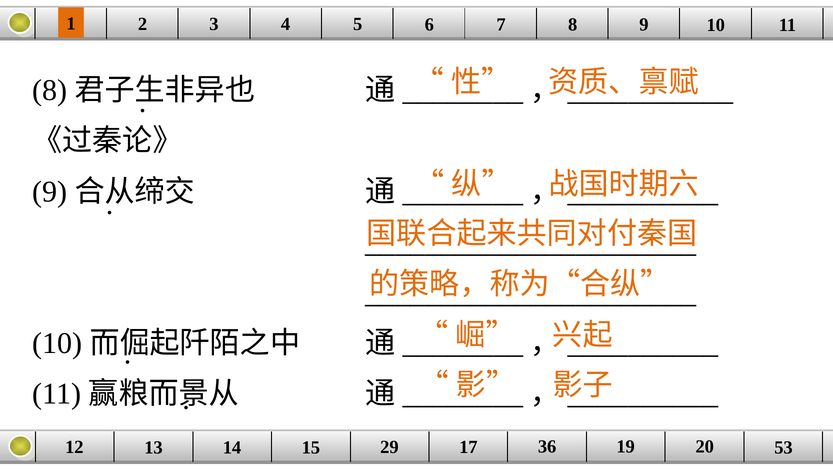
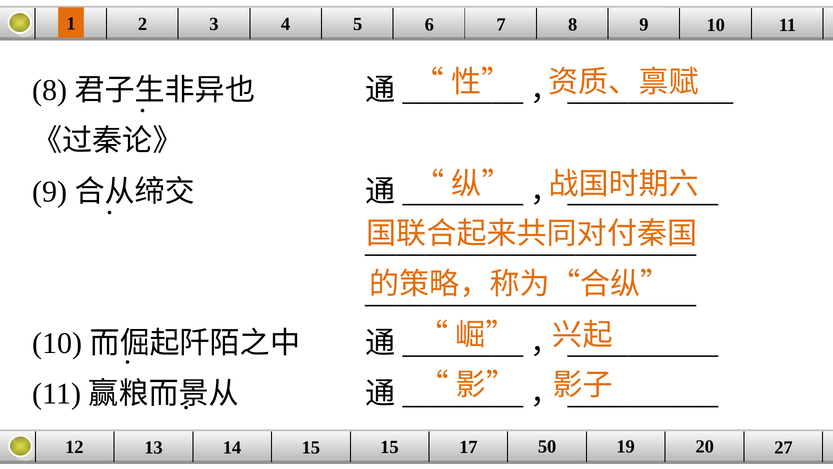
15 29: 29 -> 15
36: 36 -> 50
53: 53 -> 27
